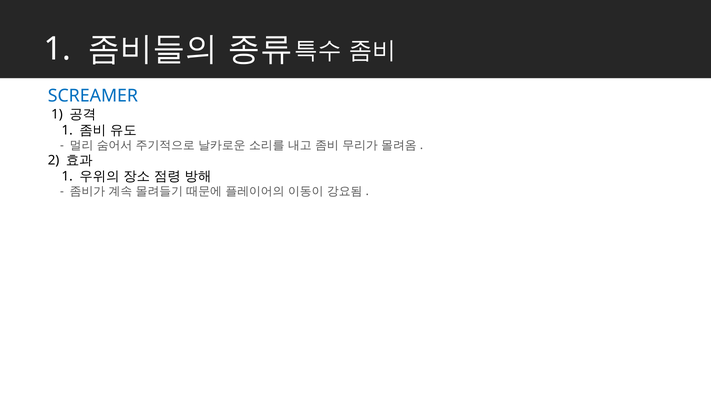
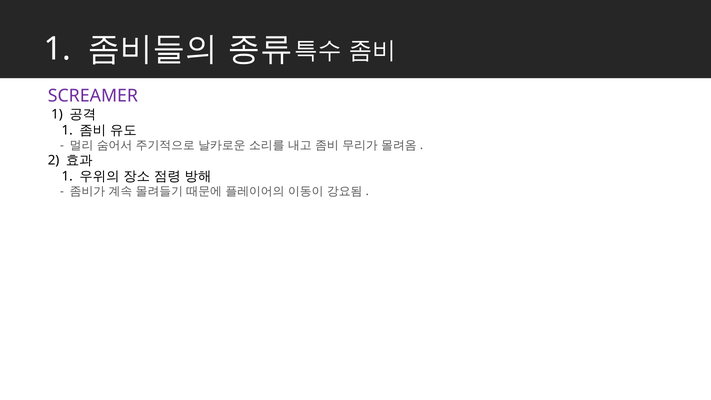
SCREAMER colour: blue -> purple
